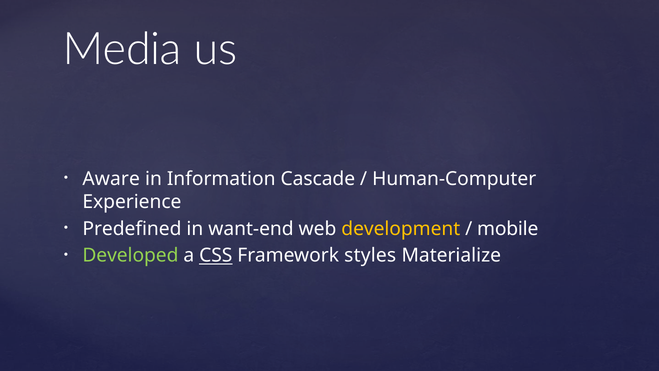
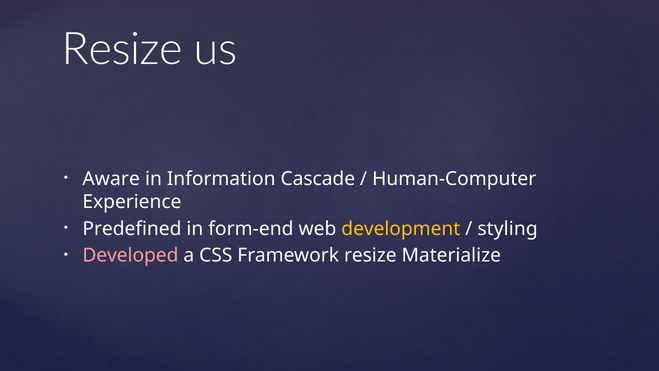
Media at (122, 49): Media -> Resize
want-end: want-end -> form-end
mobile: mobile -> styling
Developed colour: light green -> pink
CSS underline: present -> none
Framework styles: styles -> resize
